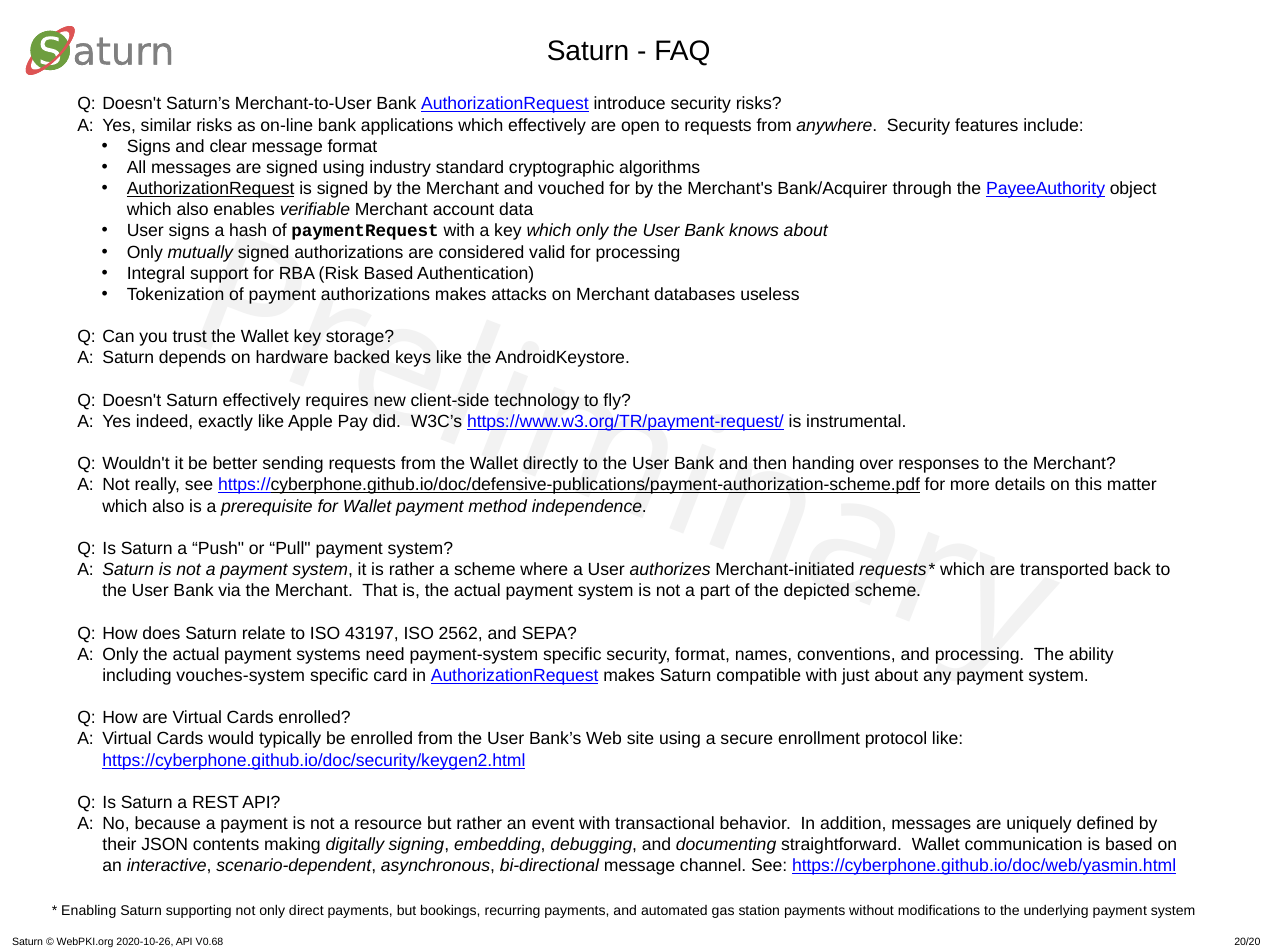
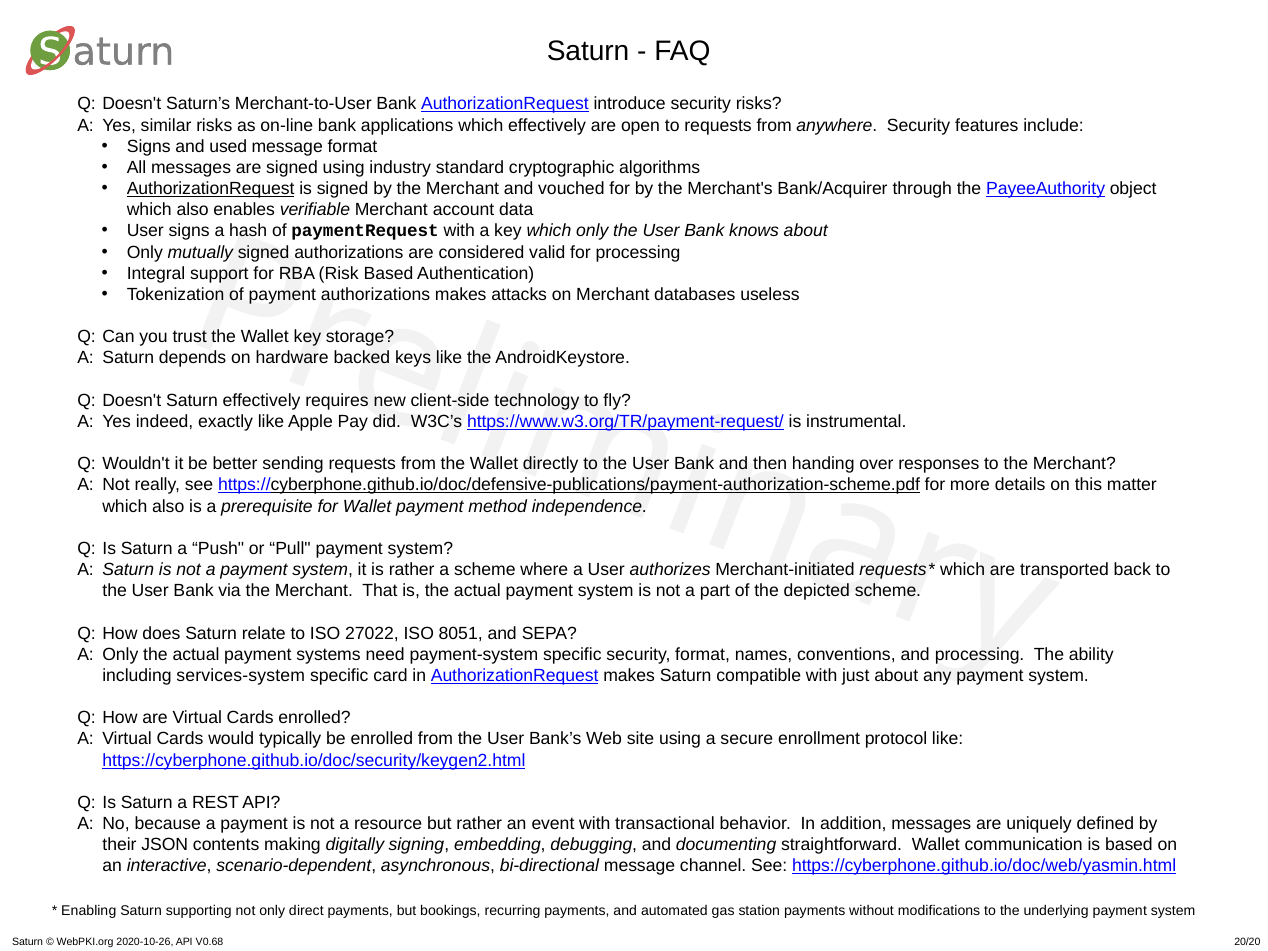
clear: clear -> used
43197: 43197 -> 27022
2562: 2562 -> 8051
vouches-system: vouches-system -> services-system
